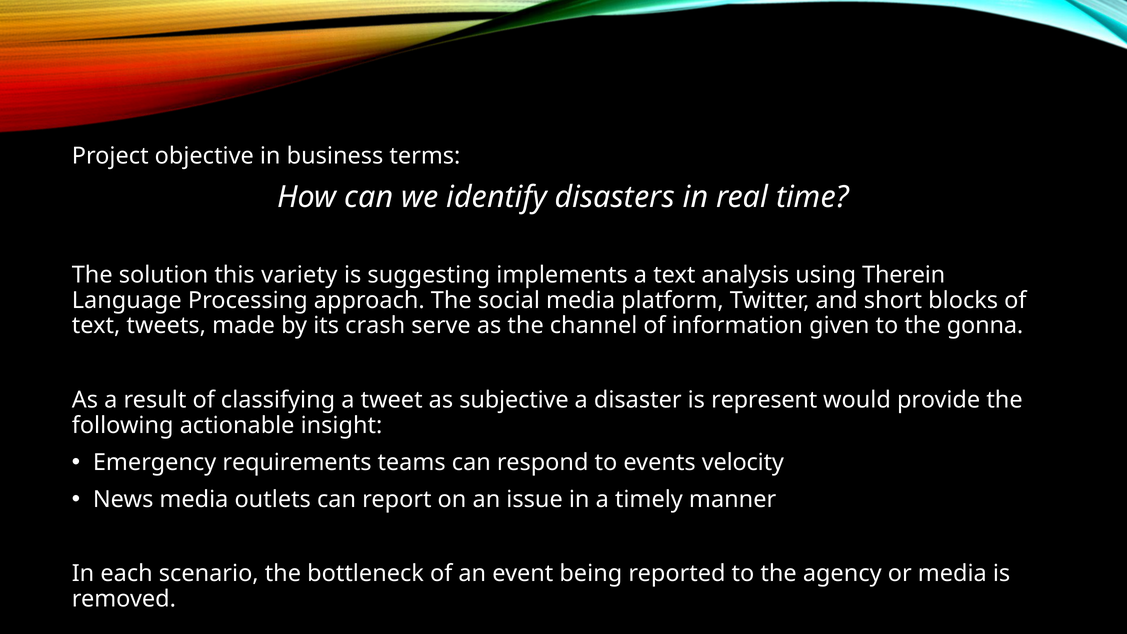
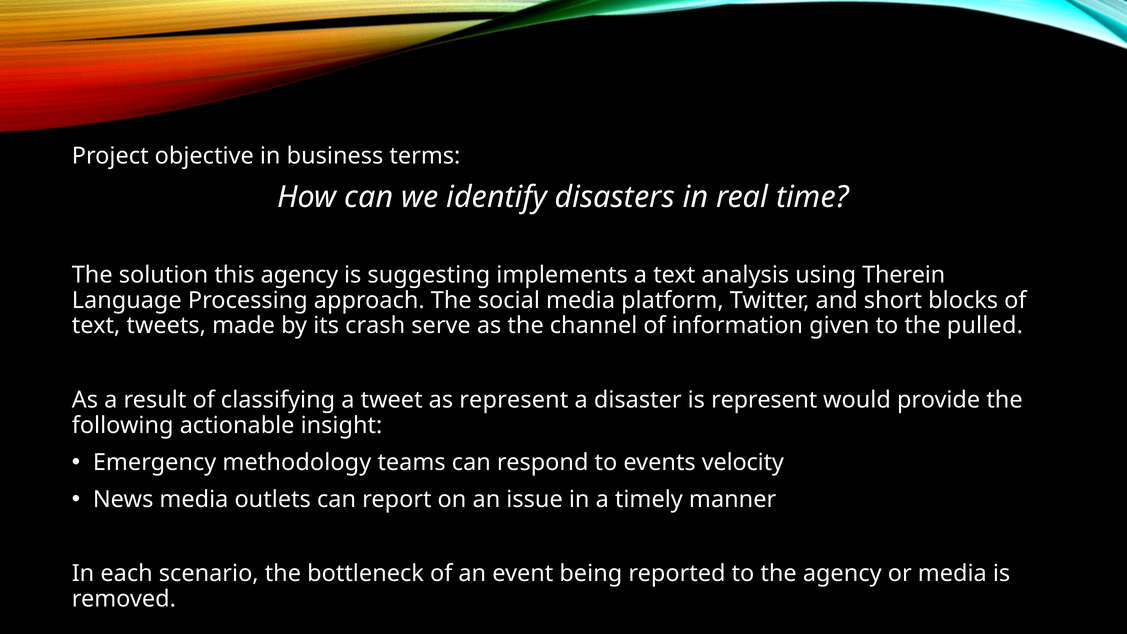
this variety: variety -> agency
gonna: gonna -> pulled
as subjective: subjective -> represent
requirements: requirements -> methodology
